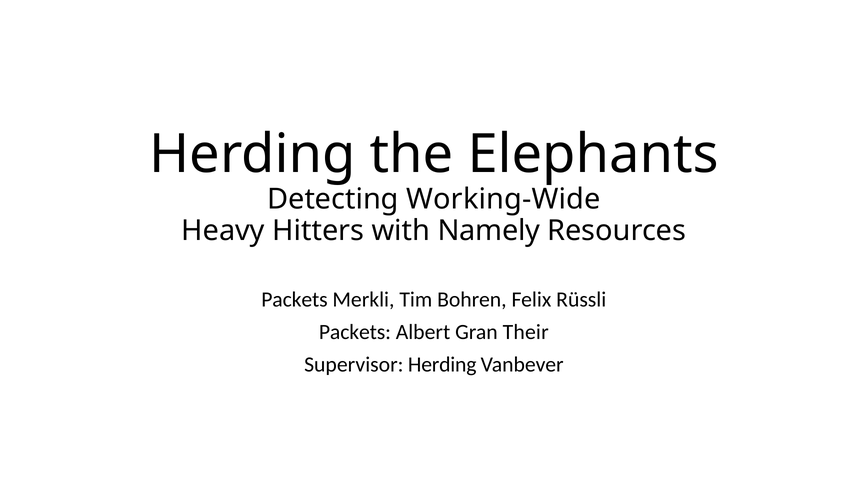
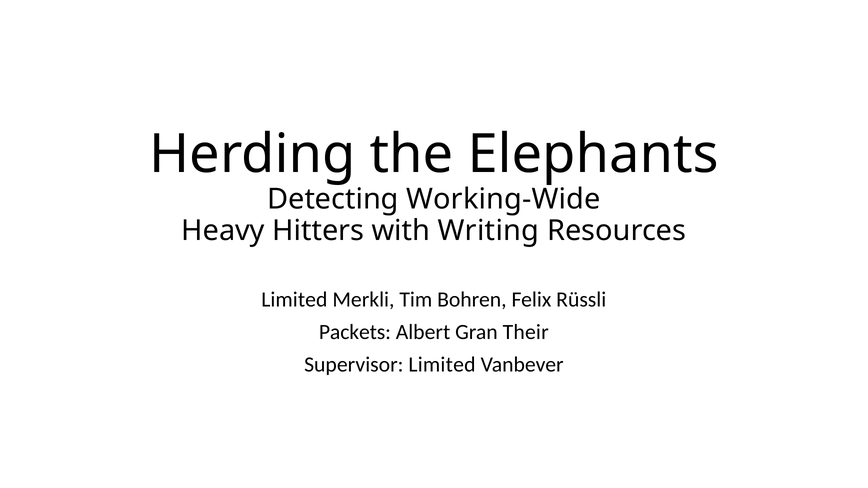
Namely: Namely -> Writing
Packets at (294, 300): Packets -> Limited
Supervisor Herding: Herding -> Limited
